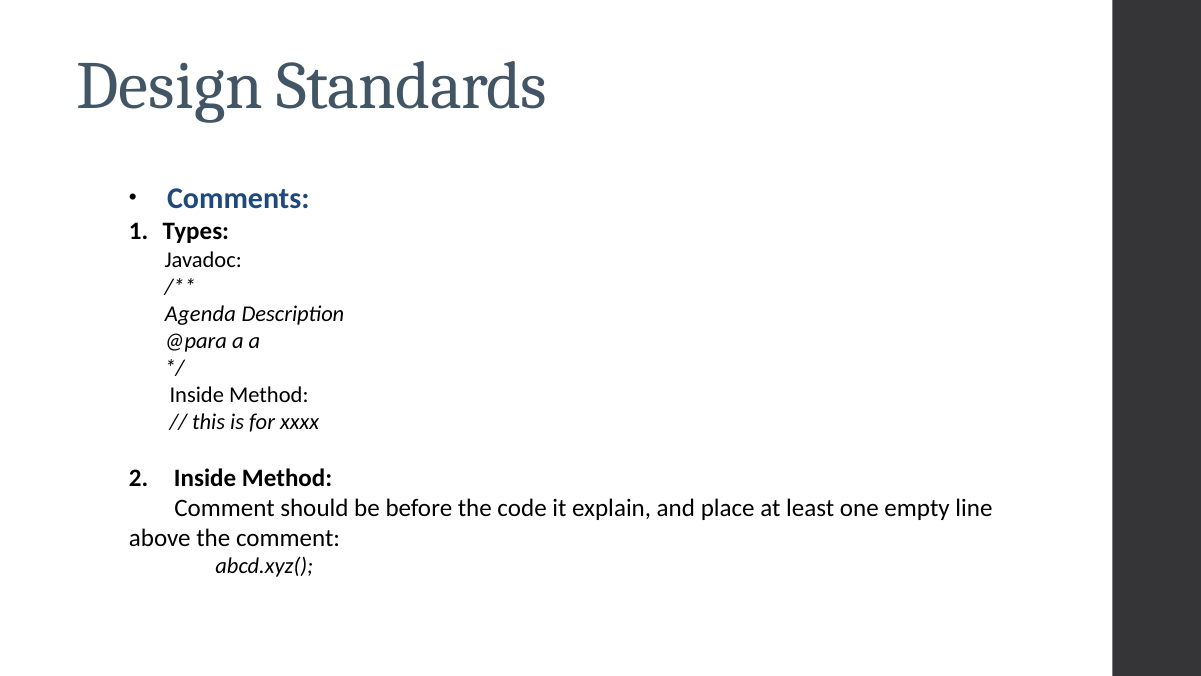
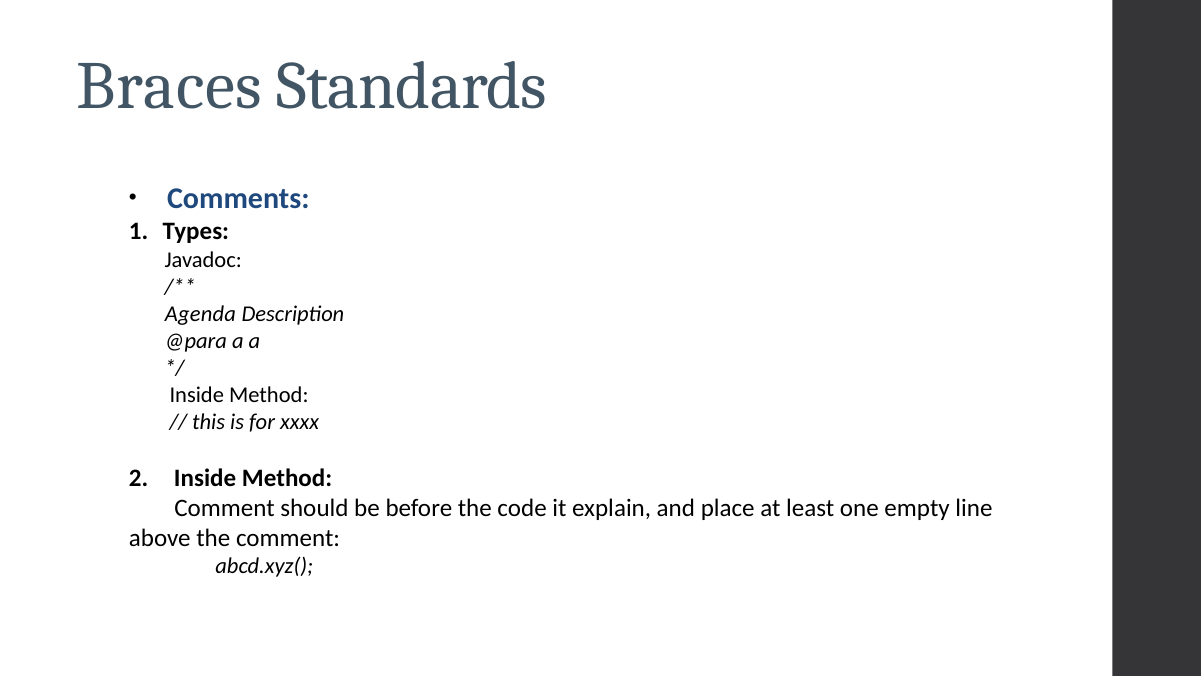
Design: Design -> Braces
